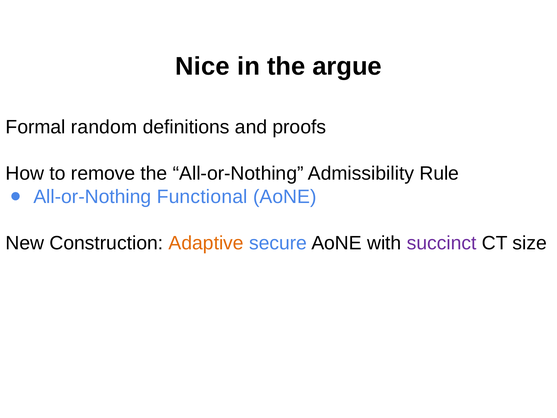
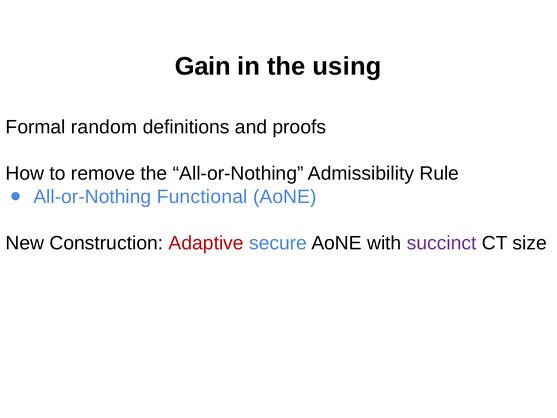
Nice: Nice -> Gain
argue: argue -> using
Adaptive colour: orange -> red
